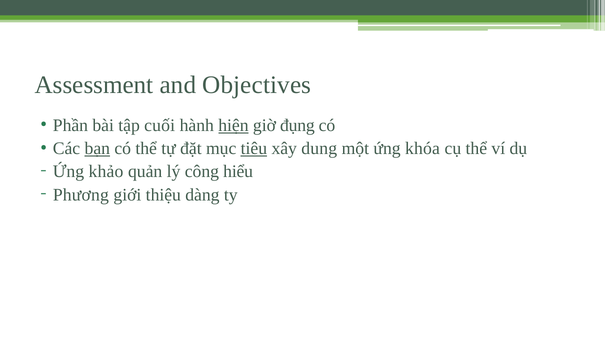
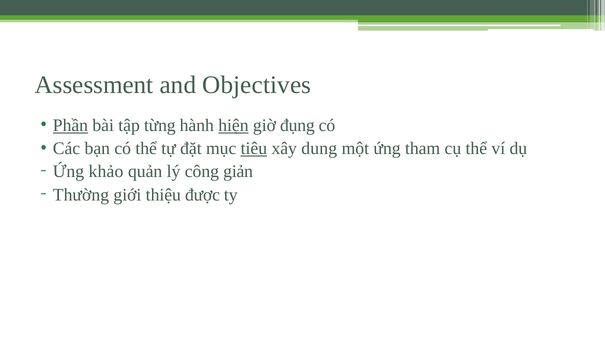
Phần underline: none -> present
cuối: cuối -> từng
bạn underline: present -> none
khóa: khóa -> tham
hiểu: hiểu -> giản
Phương: Phương -> Thường
dàng: dàng -> được
